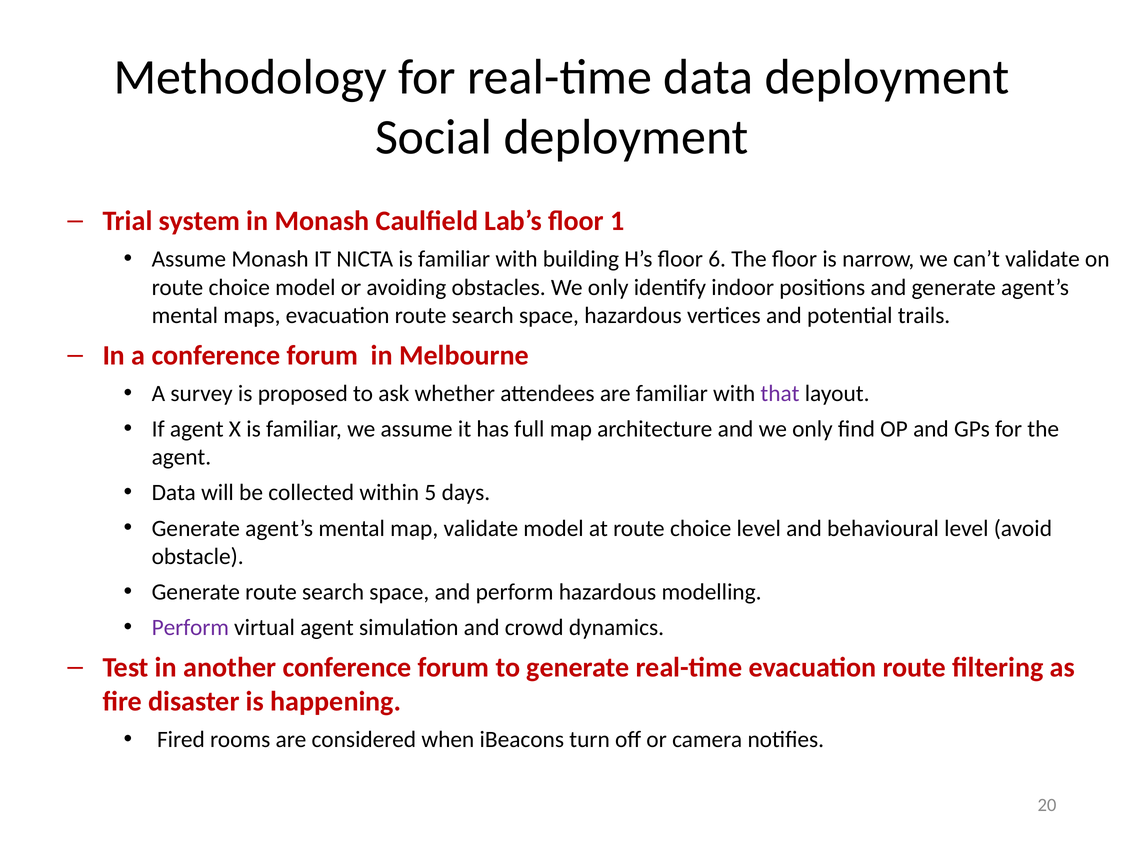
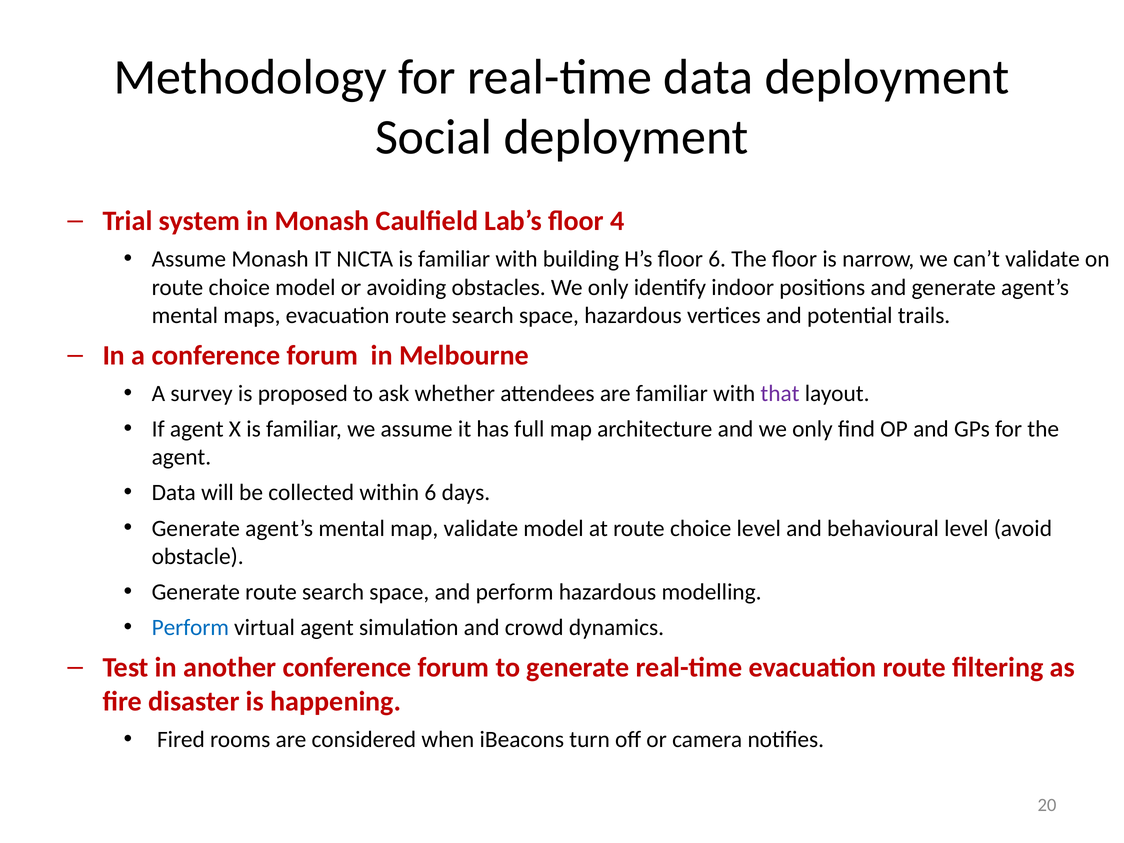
1: 1 -> 4
within 5: 5 -> 6
Perform at (190, 628) colour: purple -> blue
